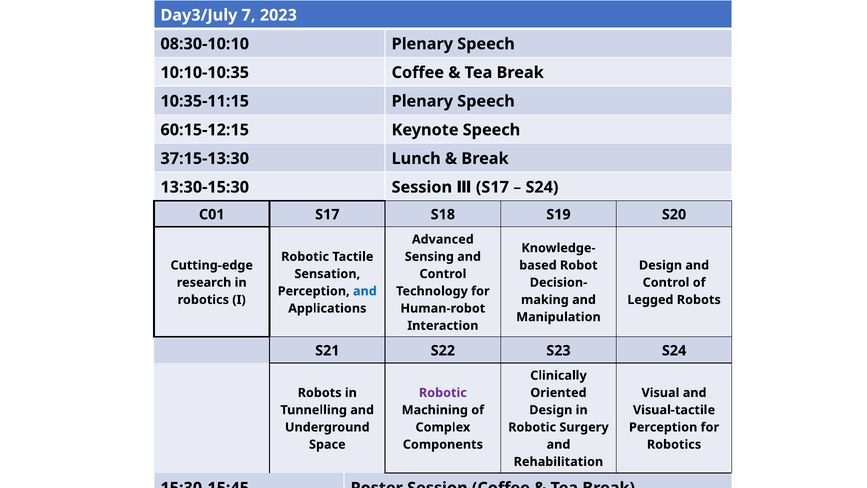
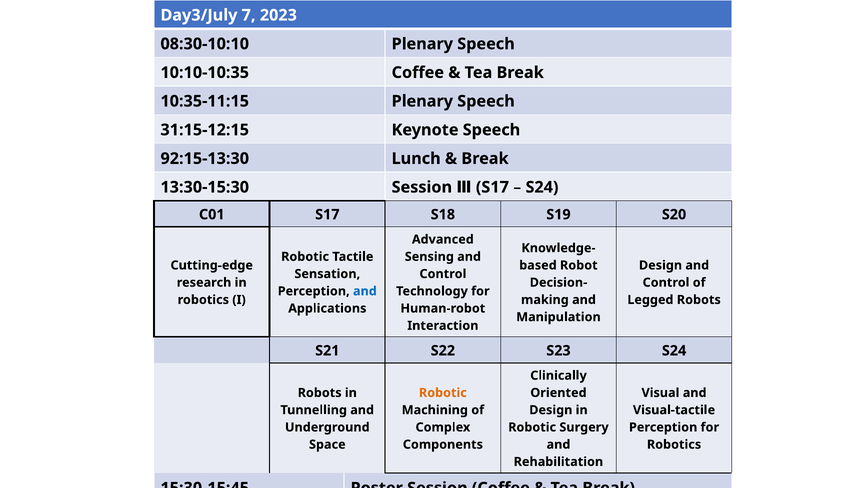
60:15-12:15: 60:15-12:15 -> 31:15-12:15
37:15-13:30: 37:15-13:30 -> 92:15-13:30
Robotic at (443, 393) colour: purple -> orange
